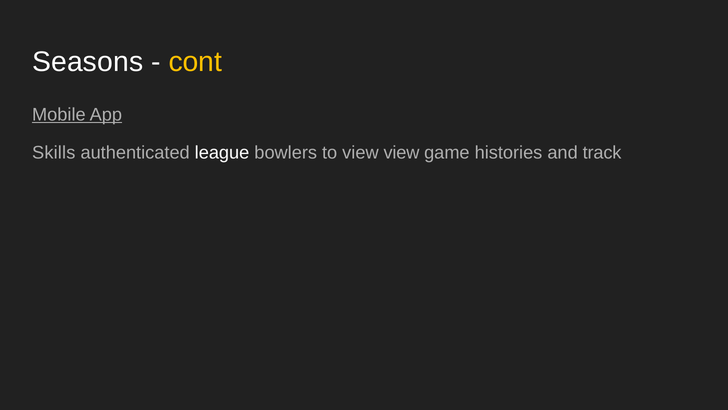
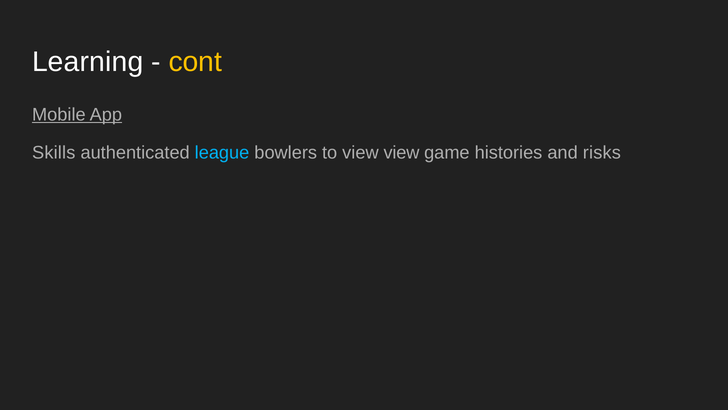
Seasons: Seasons -> Learning
league colour: white -> light blue
track: track -> risks
